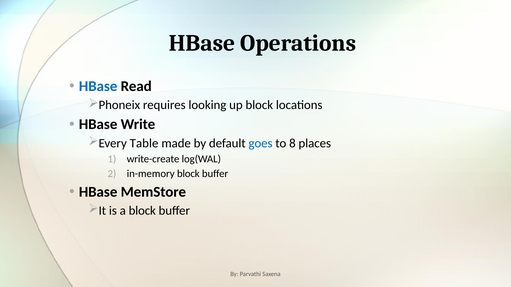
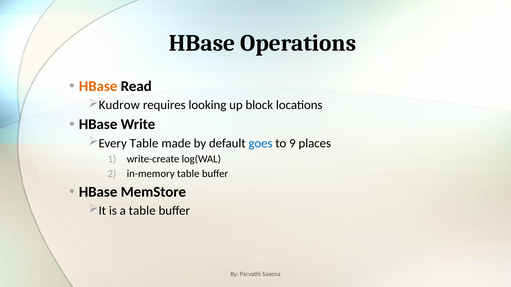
HBase at (98, 86) colour: blue -> orange
Phoneix: Phoneix -> Kudrow
8: 8 -> 9
in-memory block: block -> table
a block: block -> table
